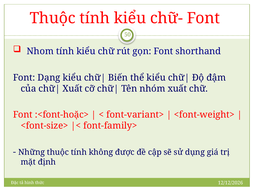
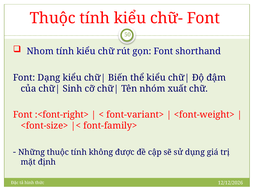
Xuất at (73, 88): Xuất -> Sinh
:<font-hoặc>: :<font-hoặc> -> :<font-right>
